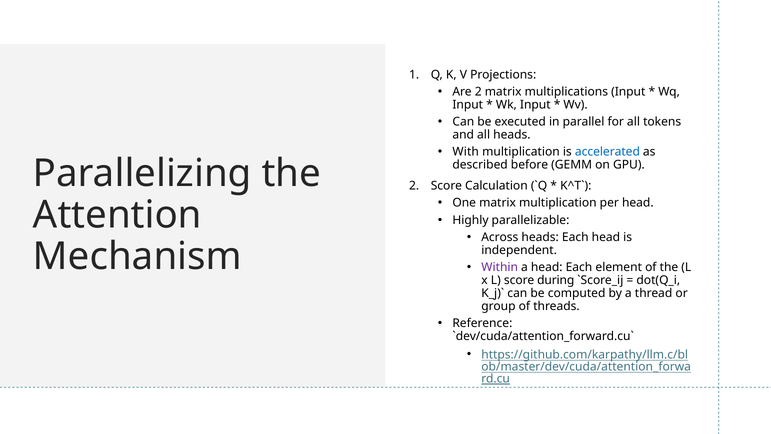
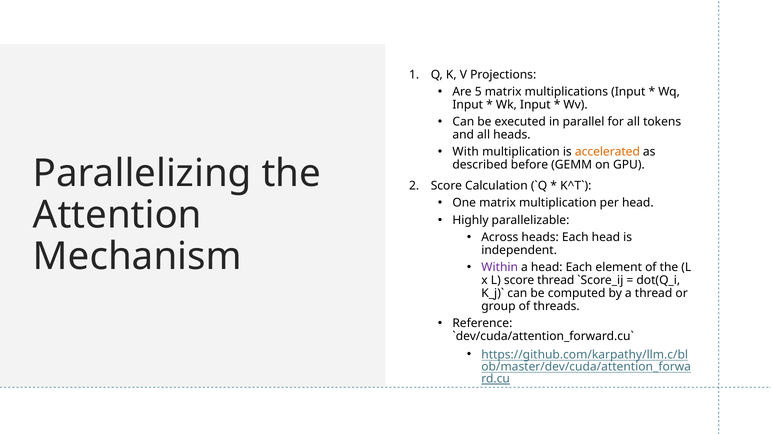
Are 2: 2 -> 5
accelerated colour: blue -> orange
score during: during -> thread
